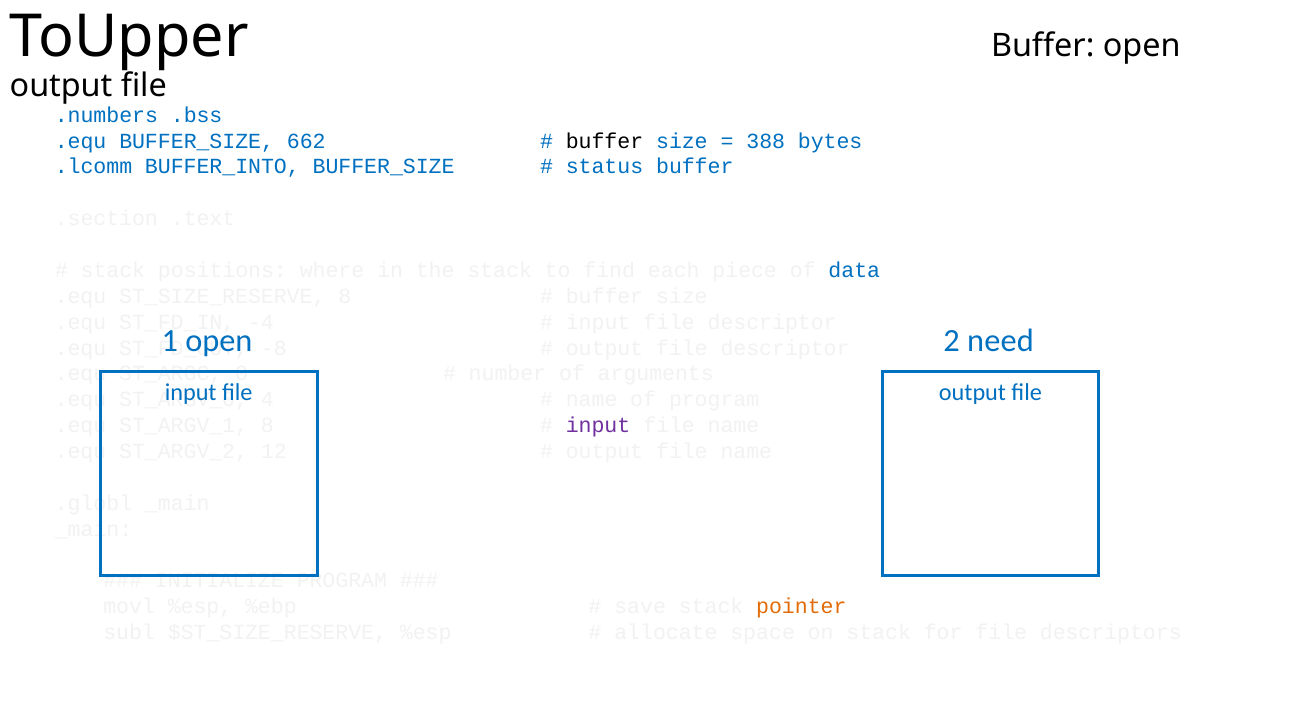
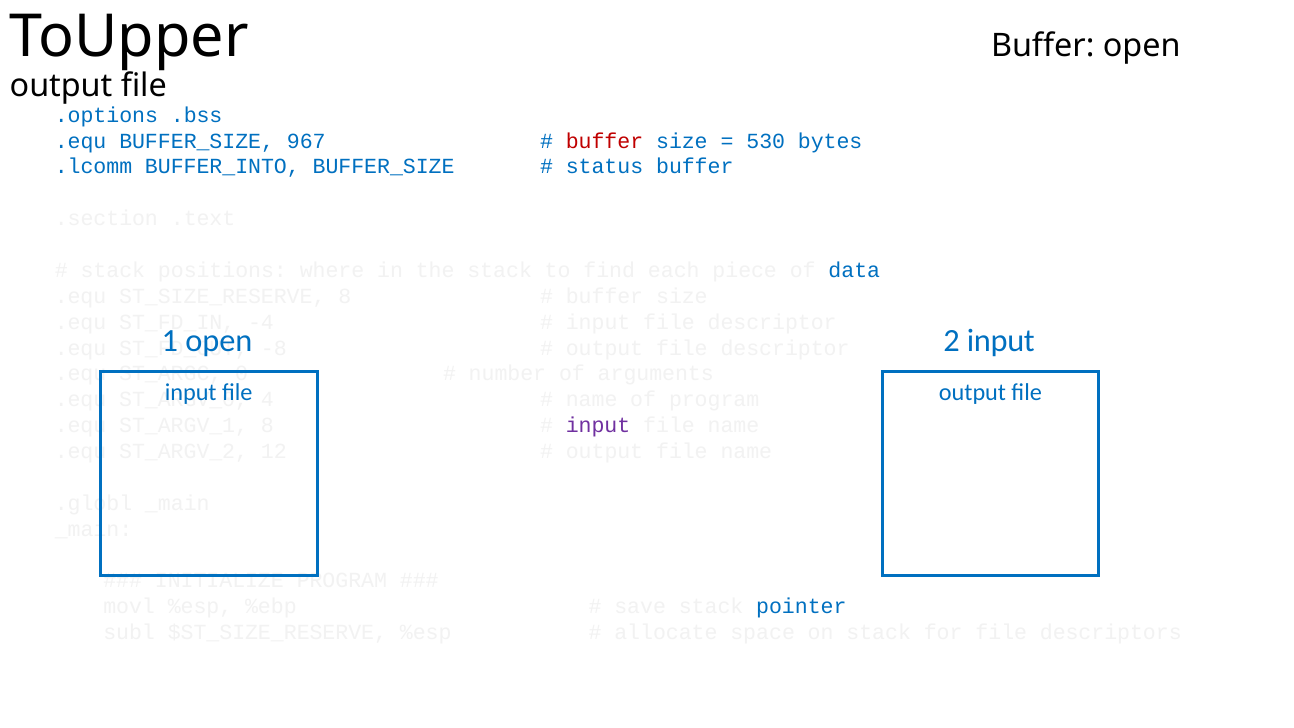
.numbers: .numbers -> .options
662: 662 -> 967
buffer at (604, 141) colour: black -> red
388: 388 -> 530
2 need: need -> input
pointer colour: orange -> blue
